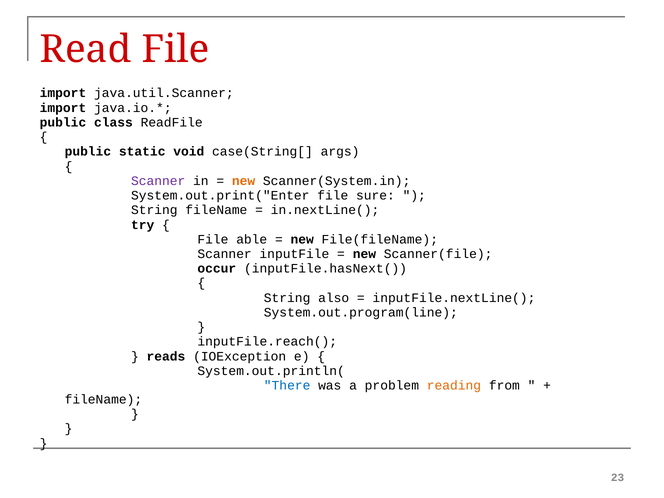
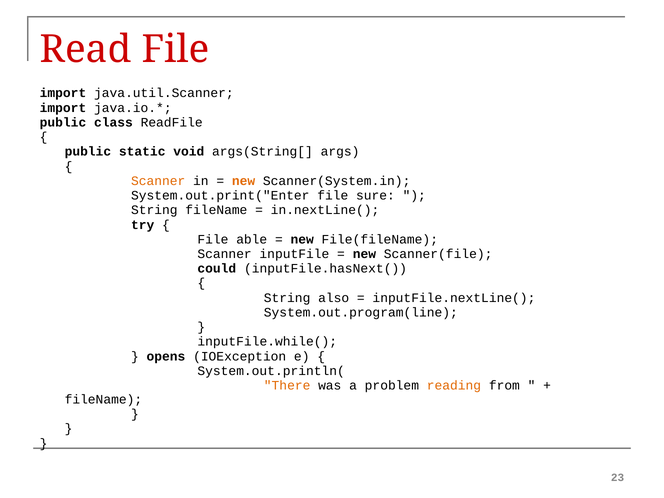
case(String[: case(String[ -> args(String[
Scanner at (158, 181) colour: purple -> orange
occur: occur -> could
inputFile.reach(: inputFile.reach( -> inputFile.while(
reads: reads -> opens
There colour: blue -> orange
